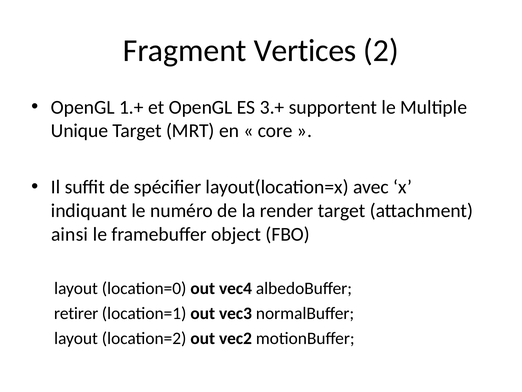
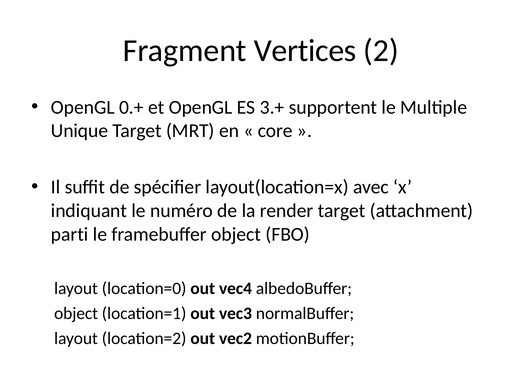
1.+: 1.+ -> 0.+
ainsi: ainsi -> parti
retirer at (76, 313): retirer -> object
